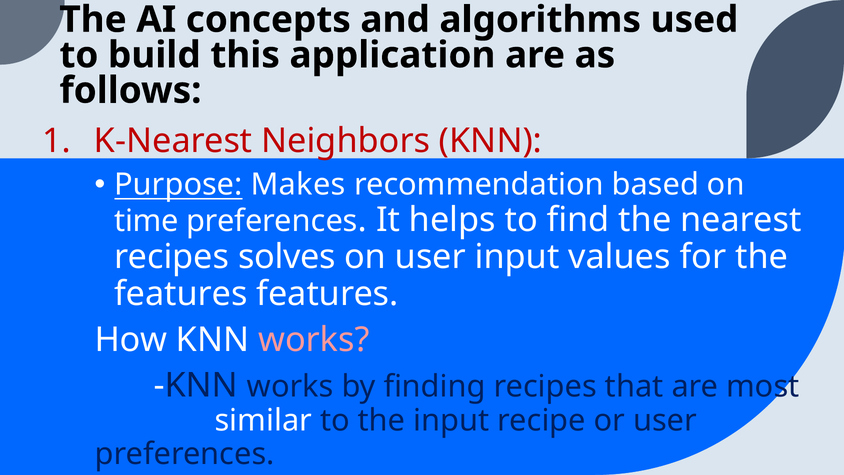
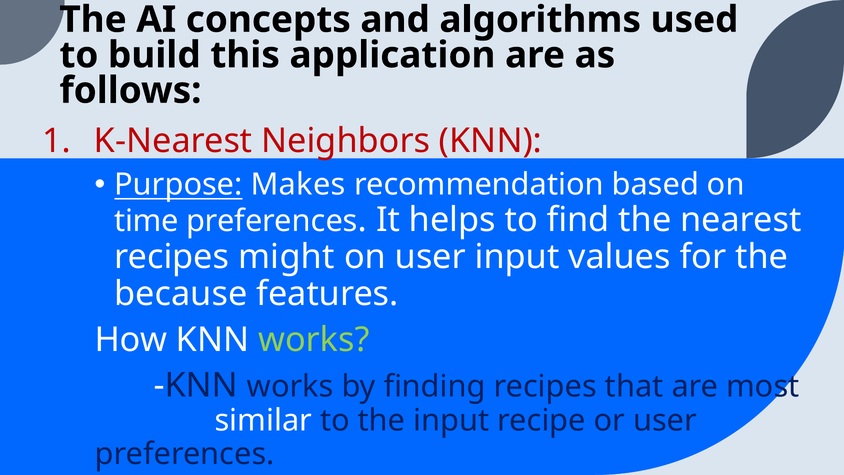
solves: solves -> might
features at (181, 294): features -> because
works at (314, 340) colour: pink -> light green
